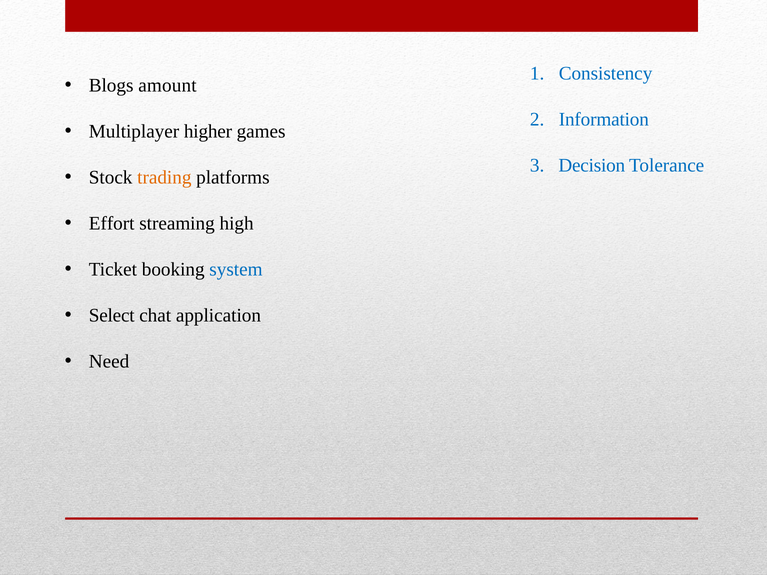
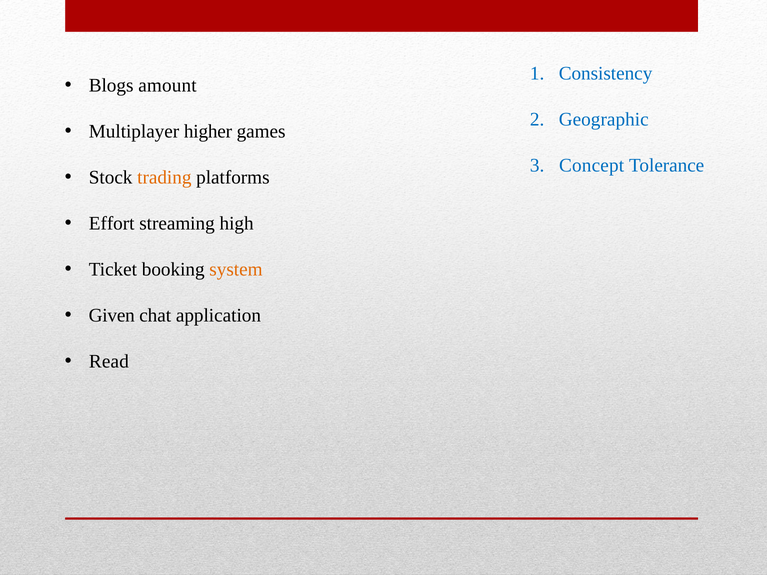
Information: Information -> Geographic
Decision: Decision -> Concept
system colour: blue -> orange
Select: Select -> Given
Need: Need -> Read
